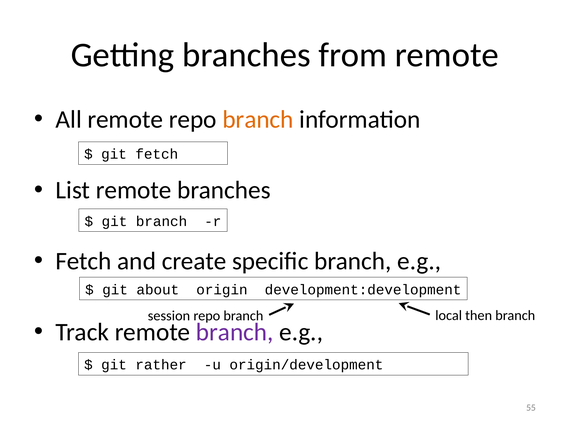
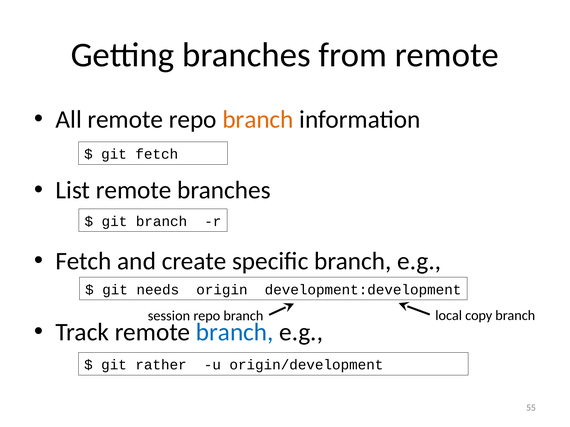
about: about -> needs
then: then -> copy
branch at (235, 332) colour: purple -> blue
